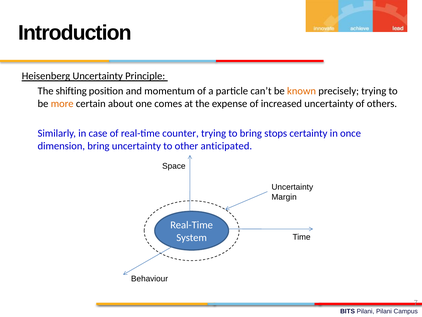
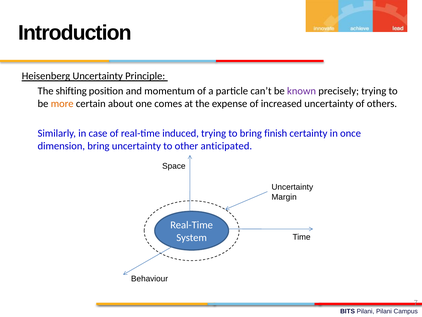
known colour: orange -> purple
counter: counter -> induced
stops: stops -> finish
